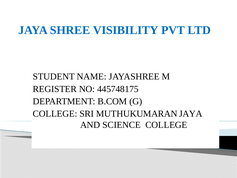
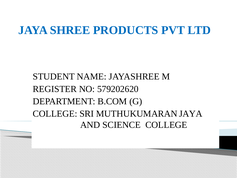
VISIBILITY: VISIBILITY -> PRODUCTS
445748175: 445748175 -> 579202620
